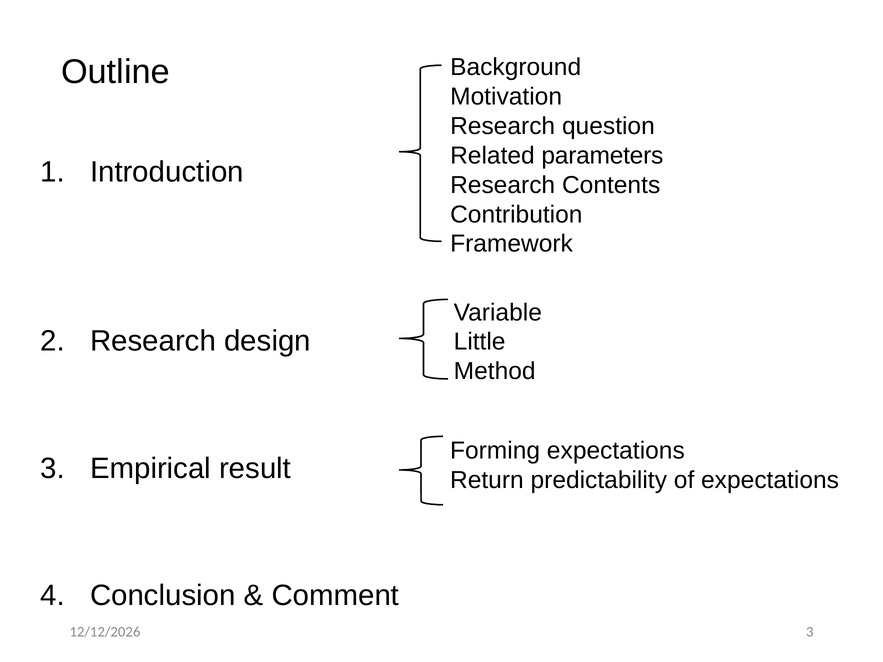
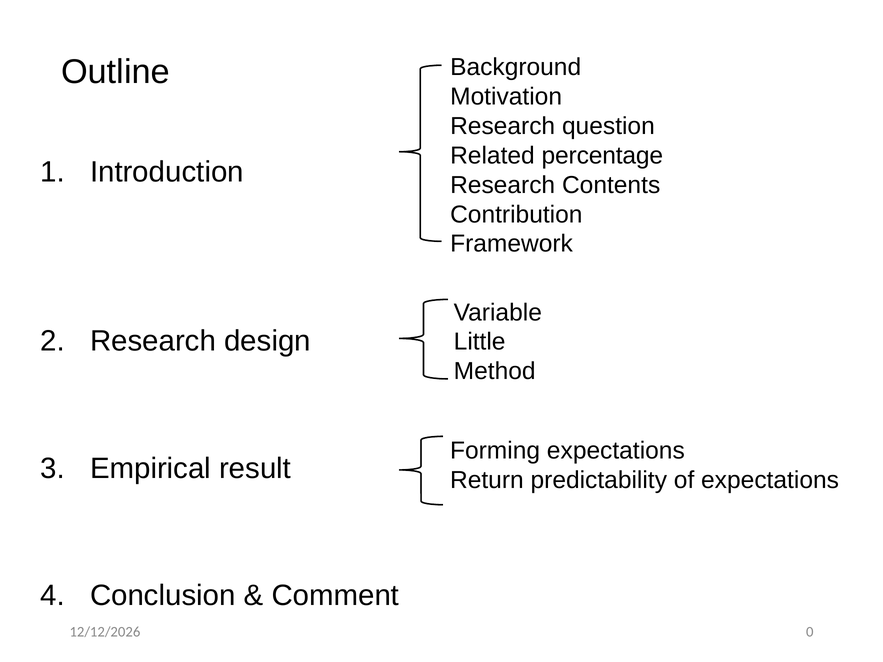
parameters: parameters -> percentage
3 at (810, 632): 3 -> 0
